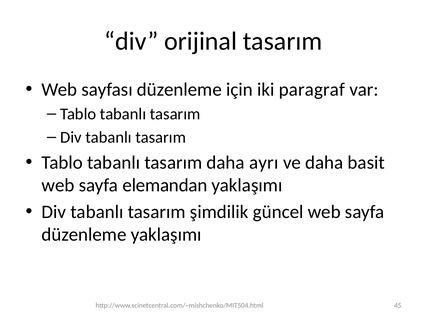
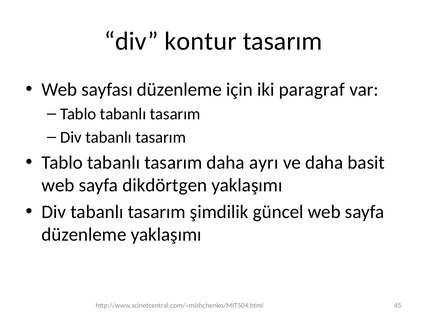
orijinal: orijinal -> kontur
elemandan: elemandan -> dikdörtgen
